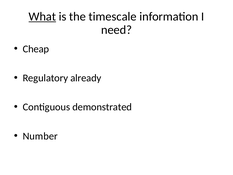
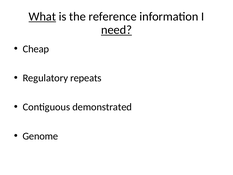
timescale: timescale -> reference
need underline: none -> present
already: already -> repeats
Number: Number -> Genome
